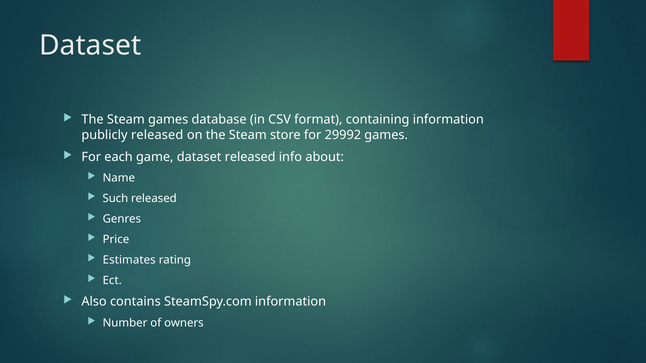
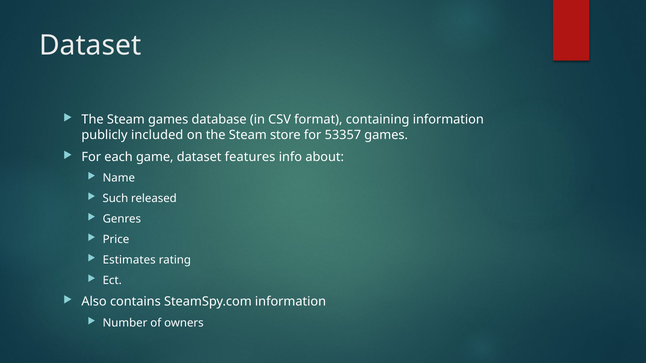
publicly released: released -> included
29992: 29992 -> 53357
dataset released: released -> features
